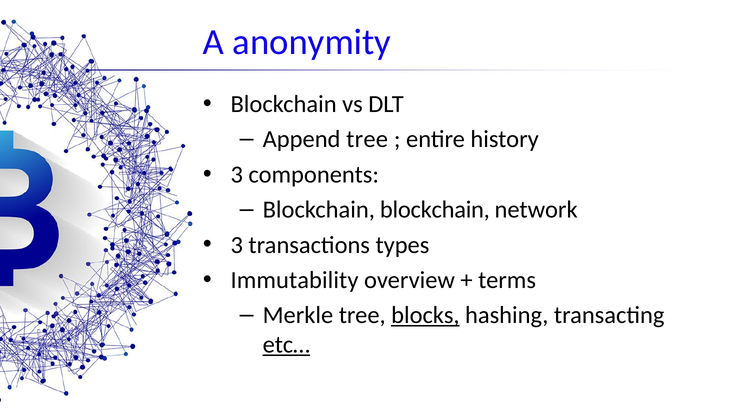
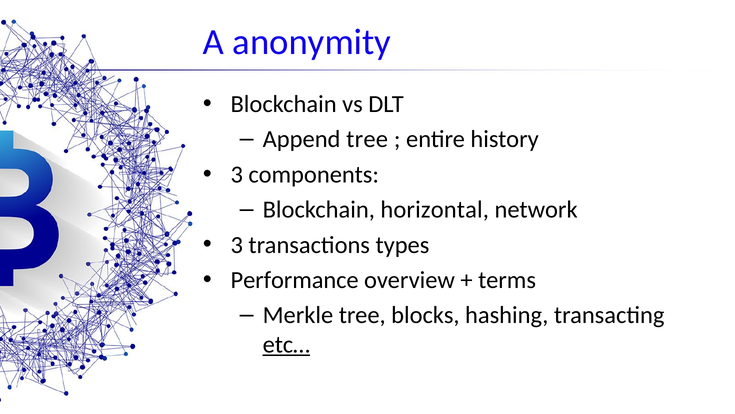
Blockchain blockchain: blockchain -> horizontal
Immutability: Immutability -> Performance
blocks underline: present -> none
